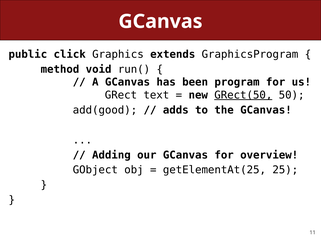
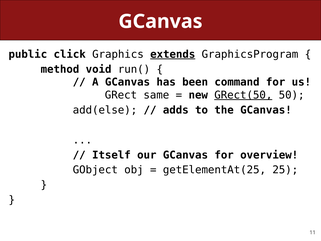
extends underline: none -> present
program: program -> command
text: text -> same
add(good: add(good -> add(else
Adding: Adding -> Itself
